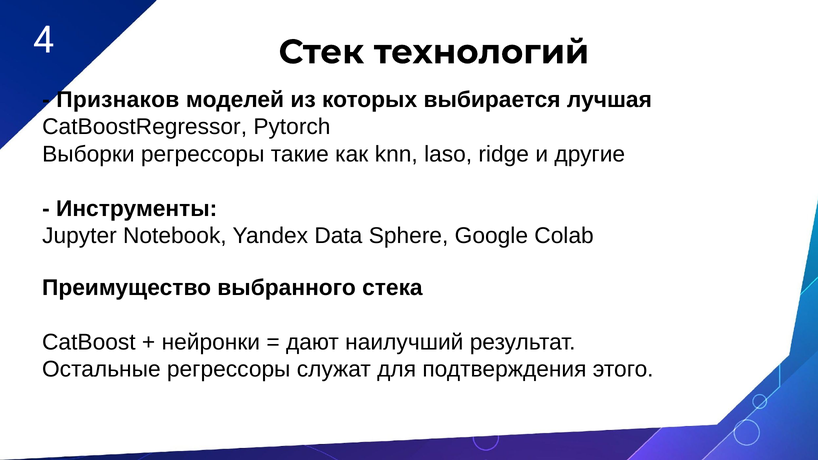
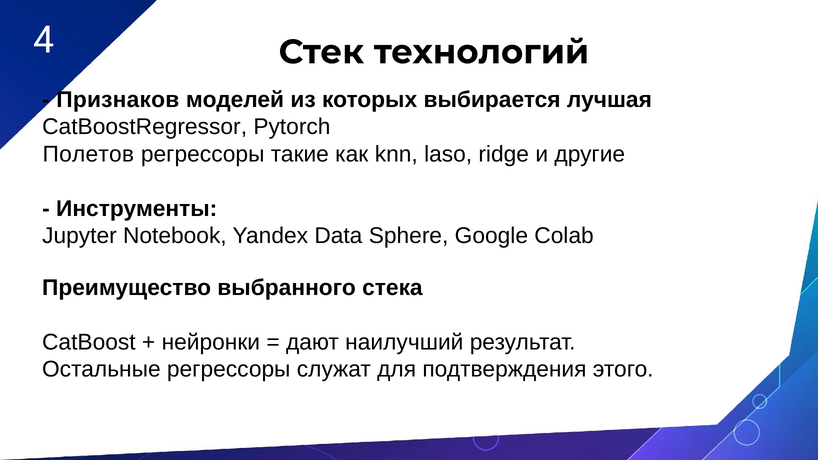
Выборки: Выборки -> Полетов
